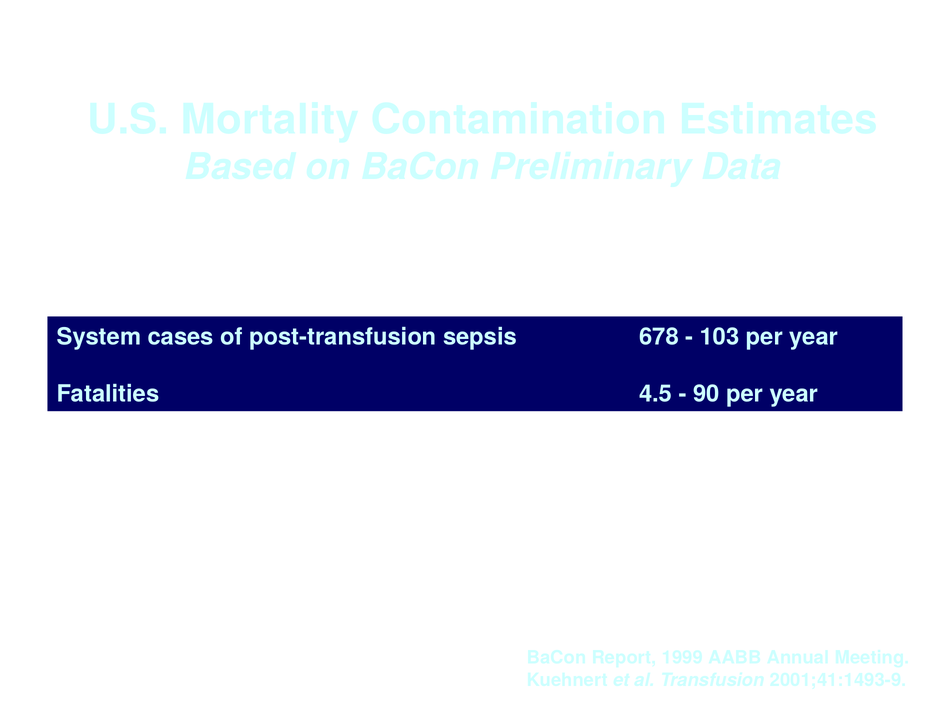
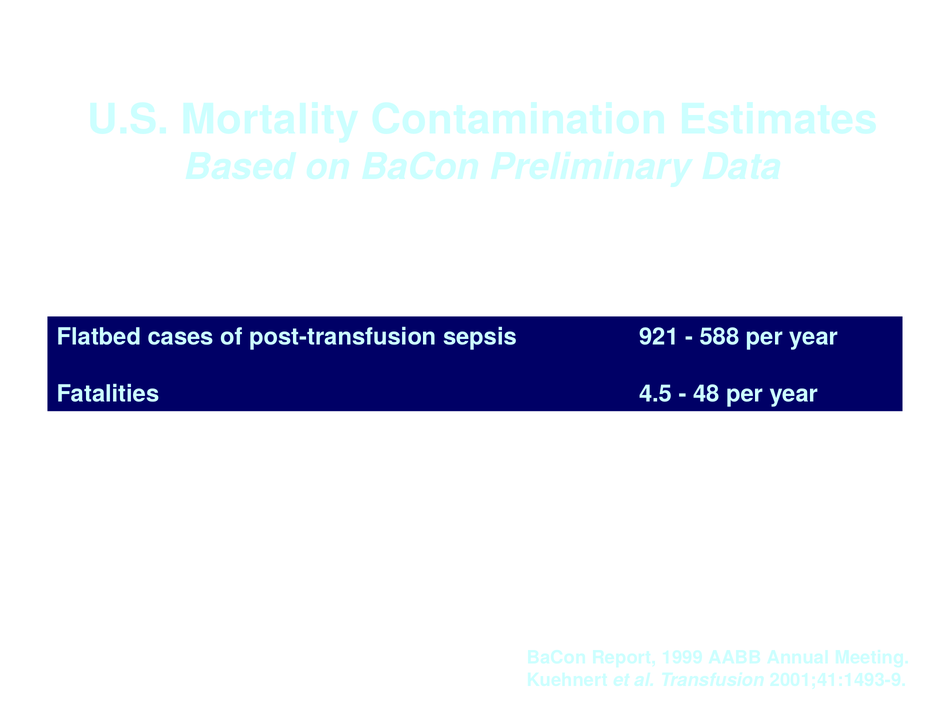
System: System -> Flatbed
678: 678 -> 921
103: 103 -> 588
90: 90 -> 48
